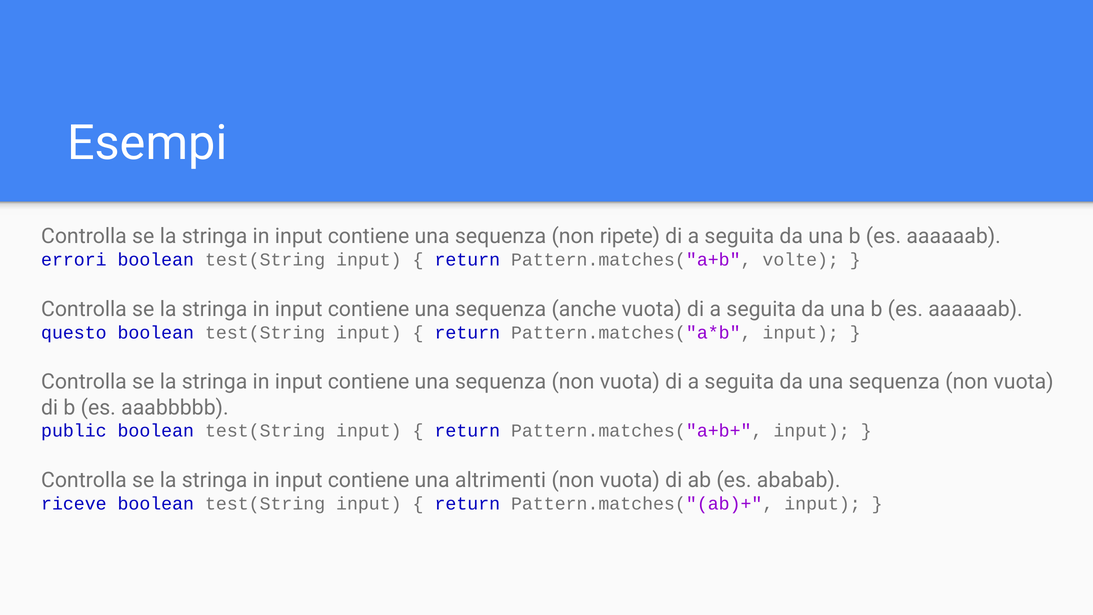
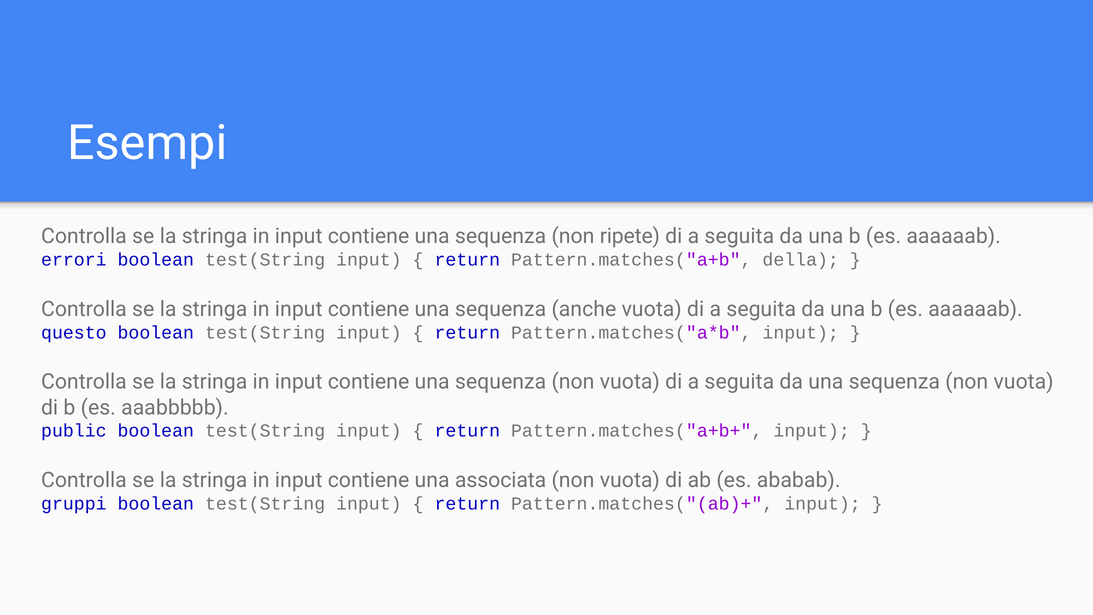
volte: volte -> della
altrimenti: altrimenti -> associata
riceve: riceve -> gruppi
